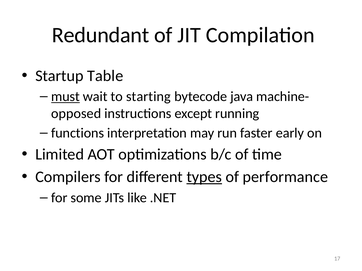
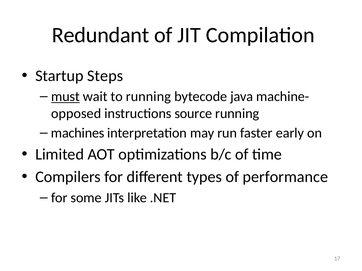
Table: Table -> Steps
to starting: starting -> running
except: except -> source
functions: functions -> machines
types underline: present -> none
